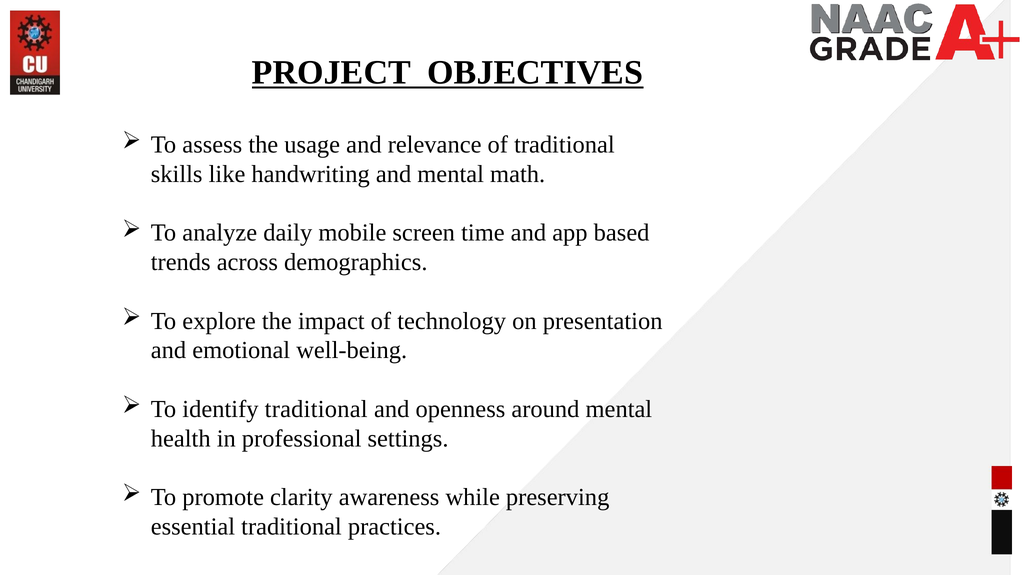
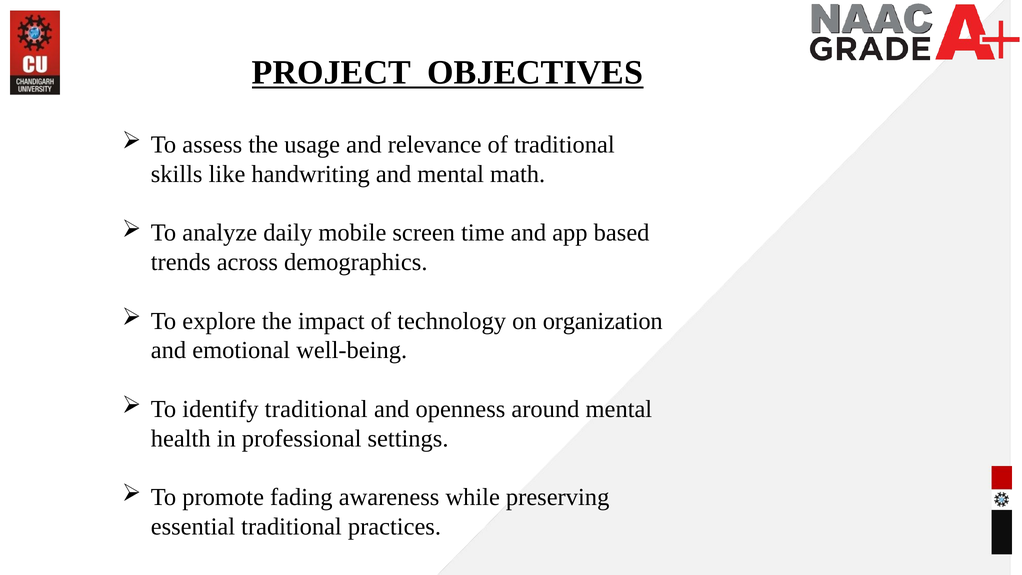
presentation: presentation -> organization
clarity: clarity -> fading
